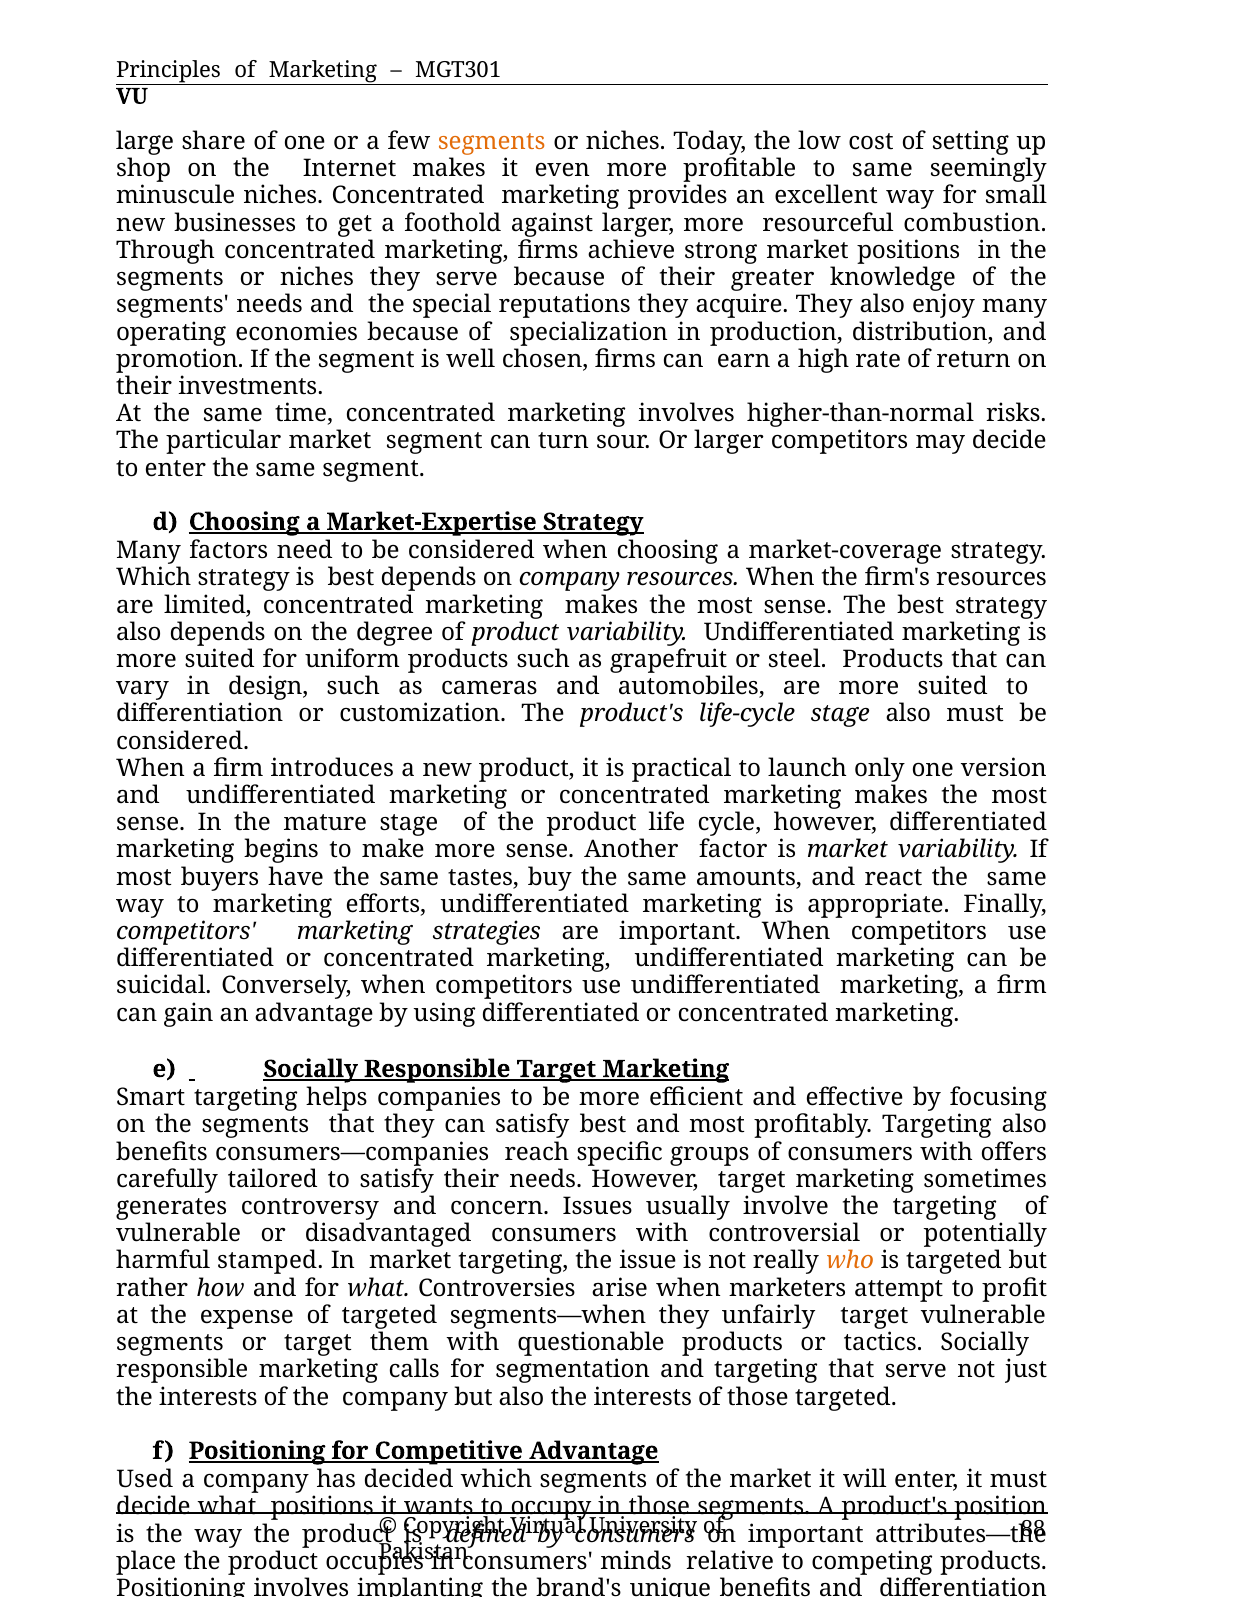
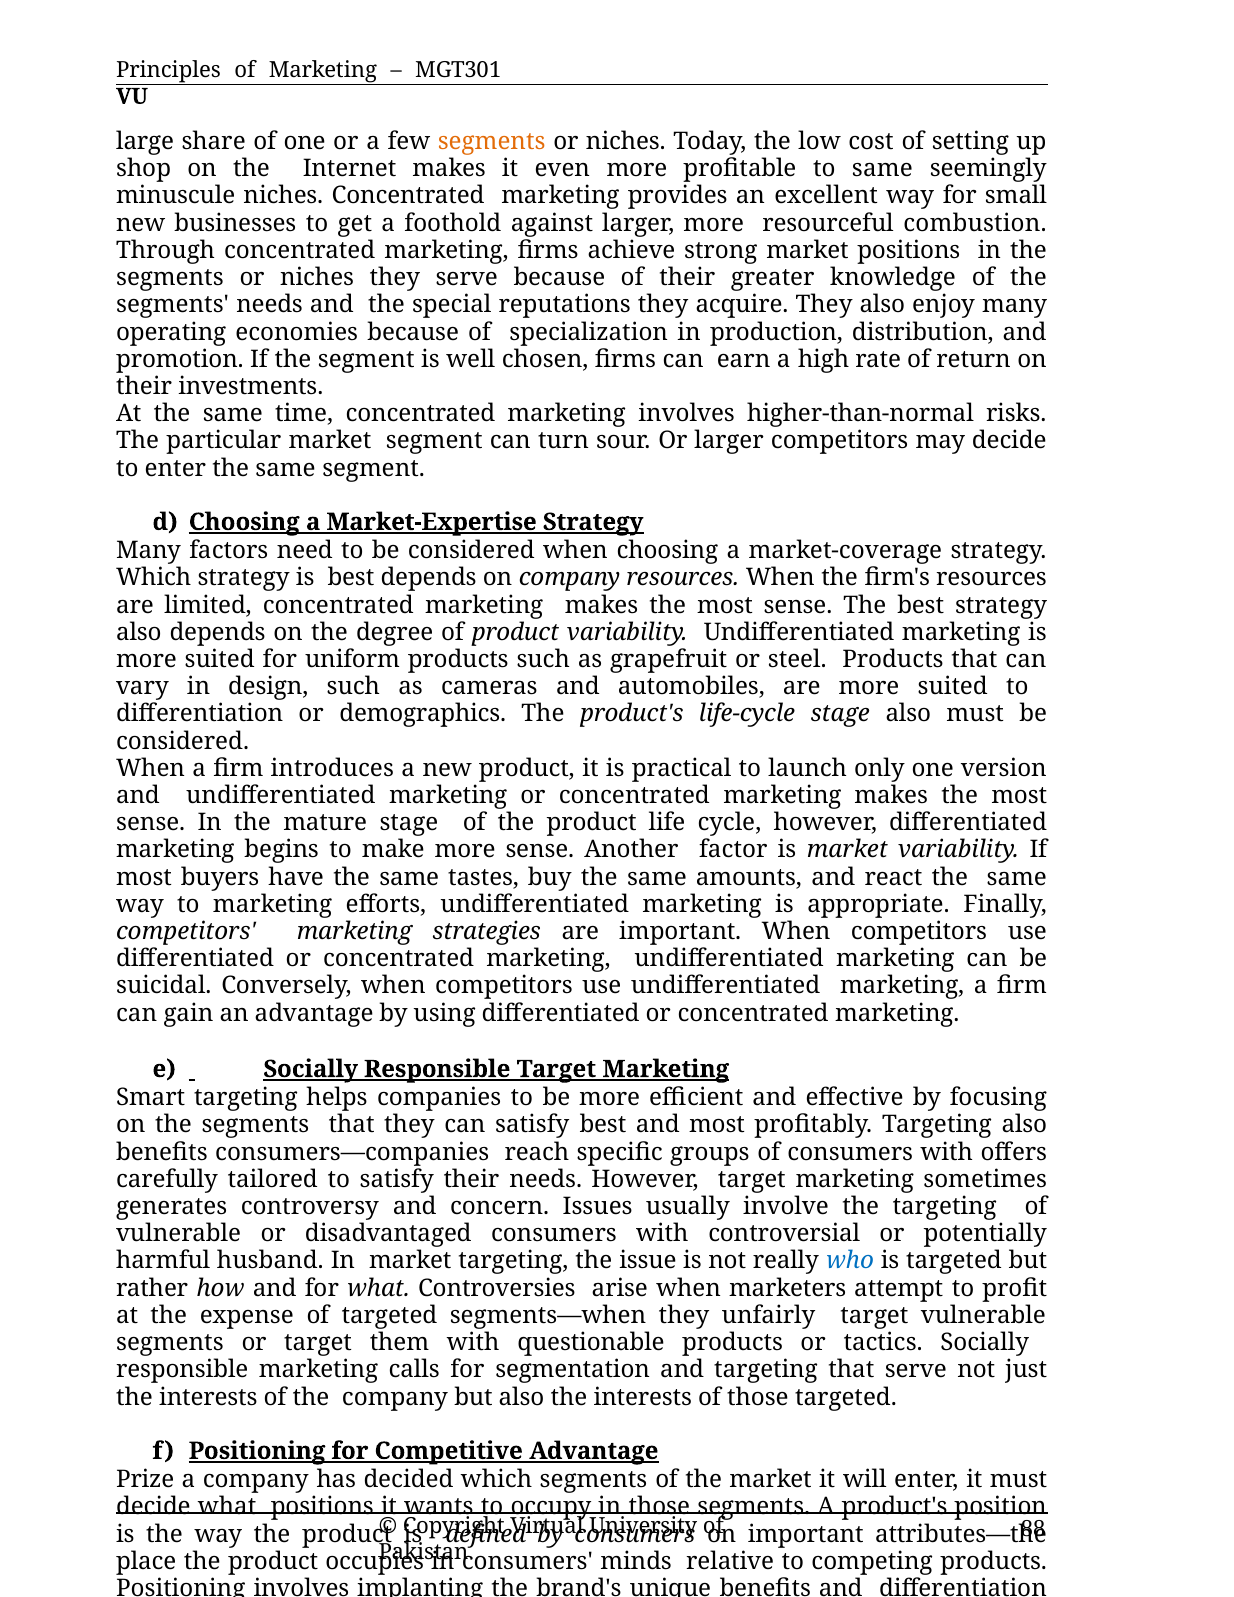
customization: customization -> demographics
stamped: stamped -> husband
who colour: orange -> blue
Used: Used -> Prize
